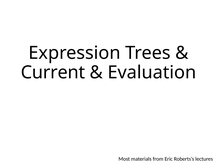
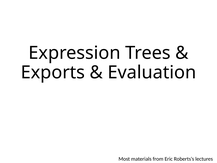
Current: Current -> Exports
